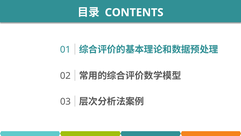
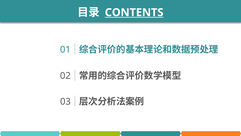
CONTENTS underline: none -> present
